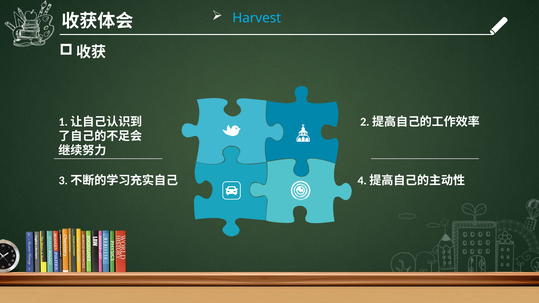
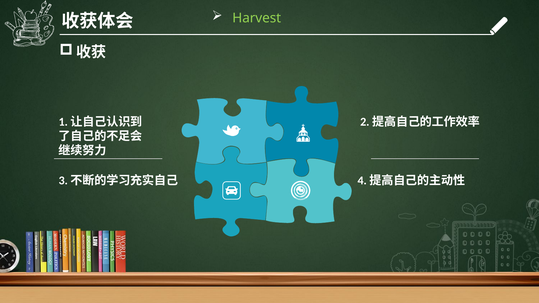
Harvest colour: light blue -> light green
